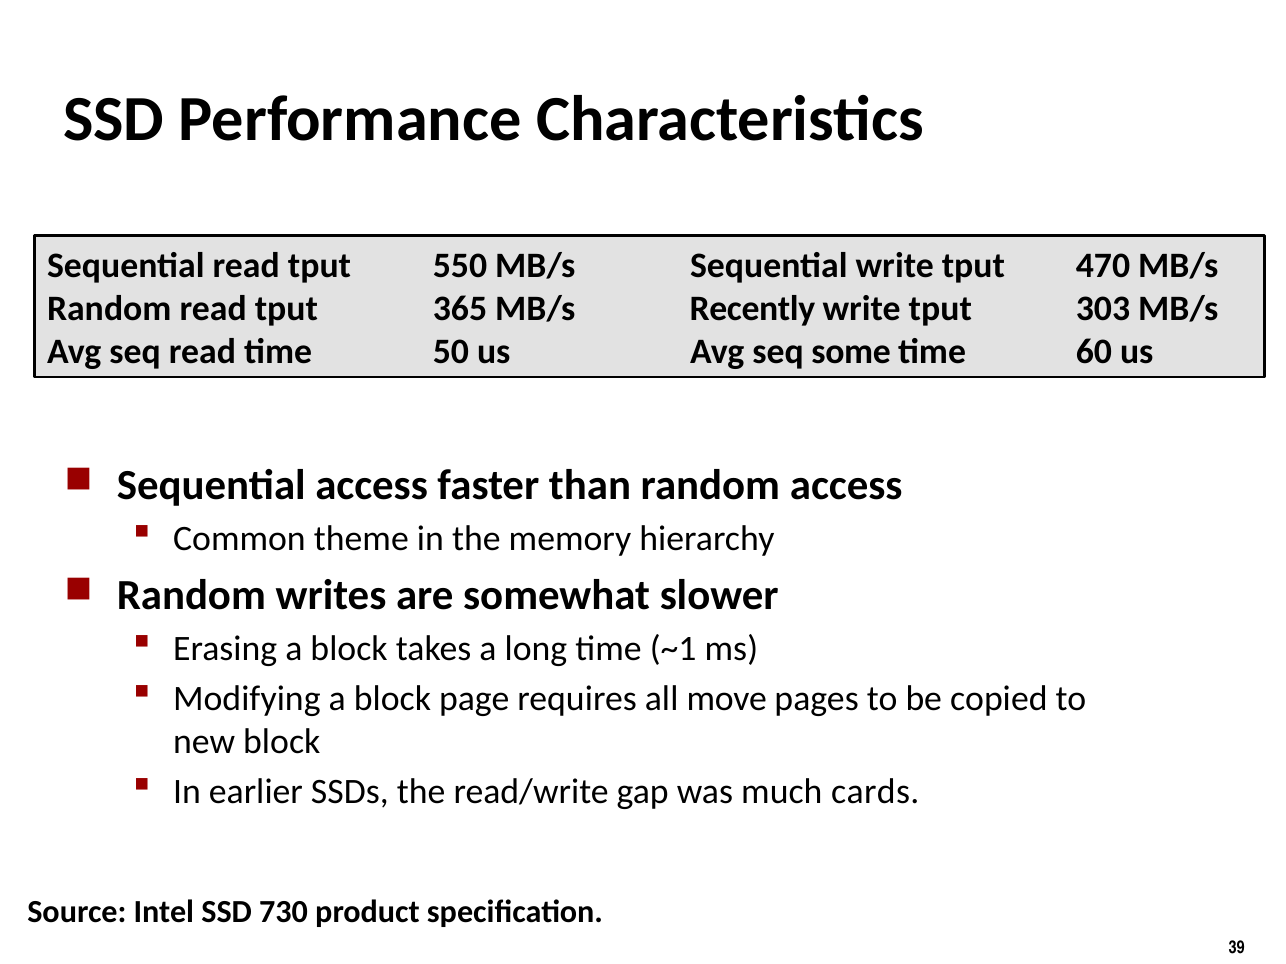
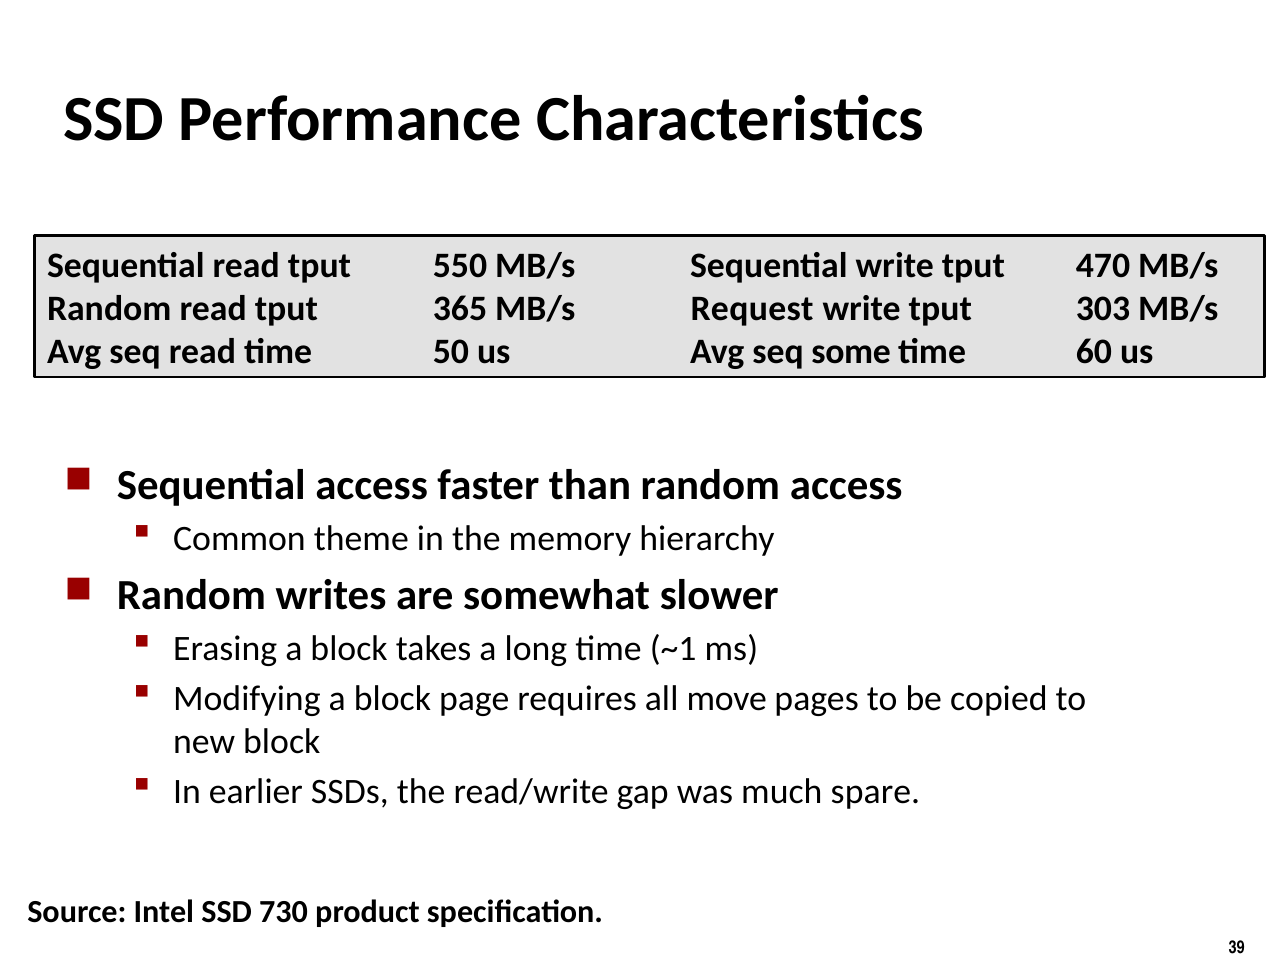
Recently: Recently -> Request
cards: cards -> spare
